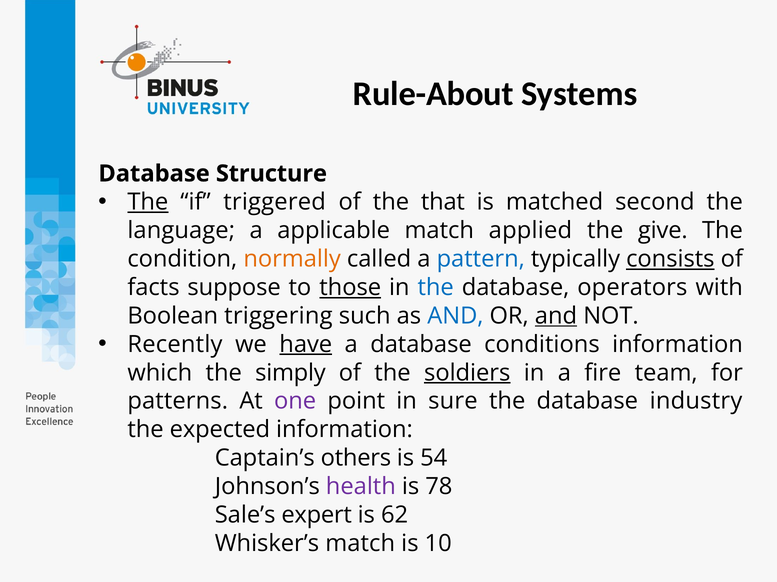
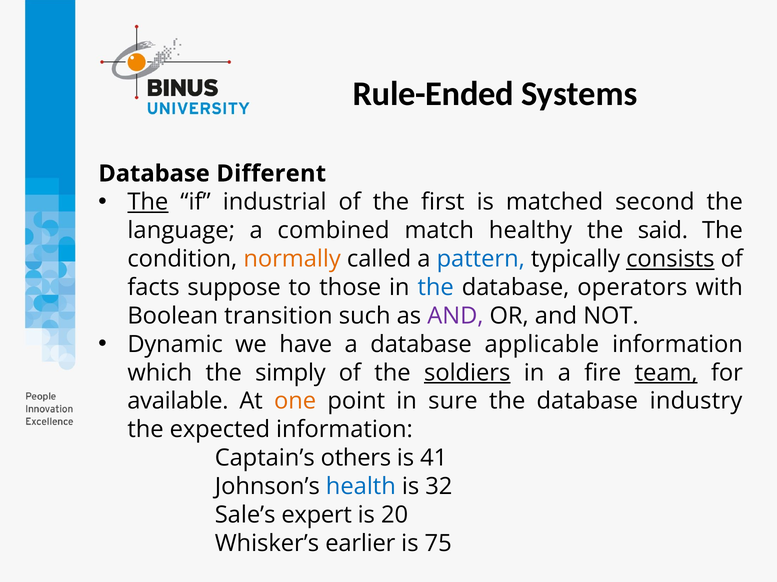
Rule-About: Rule-About -> Rule-Ended
Structure: Structure -> Different
triggered: triggered -> industrial
that: that -> first
applicable: applicable -> combined
applied: applied -> healthy
give: give -> said
those underline: present -> none
triggering: triggering -> transition
AND at (455, 316) colour: blue -> purple
and at (556, 316) underline: present -> none
Recently: Recently -> Dynamic
have underline: present -> none
conditions: conditions -> applicable
team underline: none -> present
patterns: patterns -> available
one colour: purple -> orange
54: 54 -> 41
health colour: purple -> blue
78: 78 -> 32
62: 62 -> 20
Whisker’s match: match -> earlier
10: 10 -> 75
